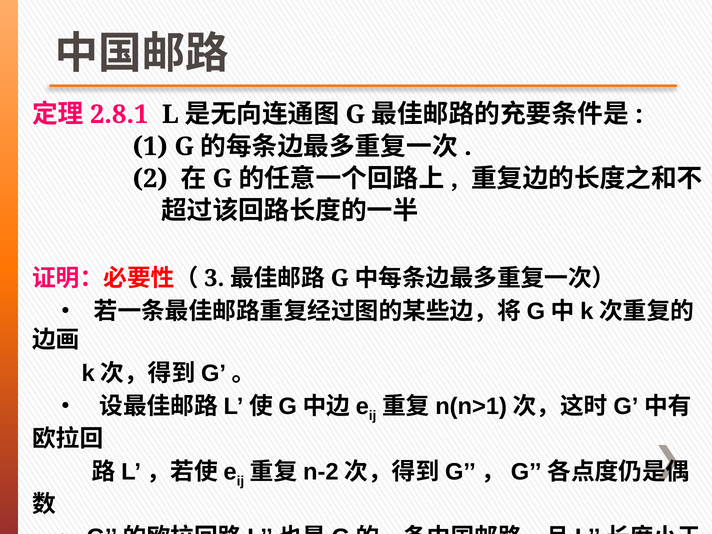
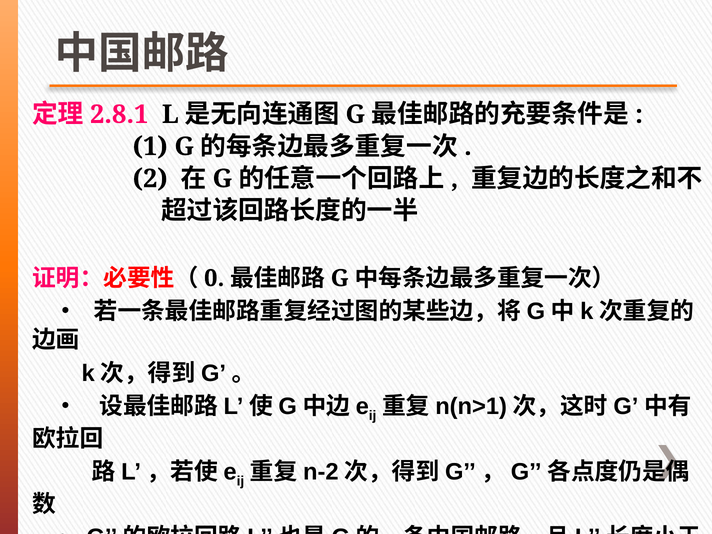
3: 3 -> 0
